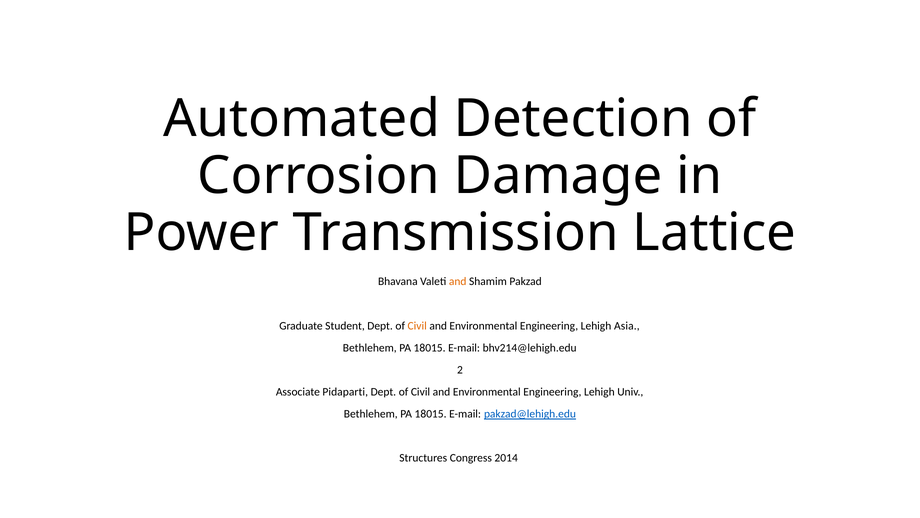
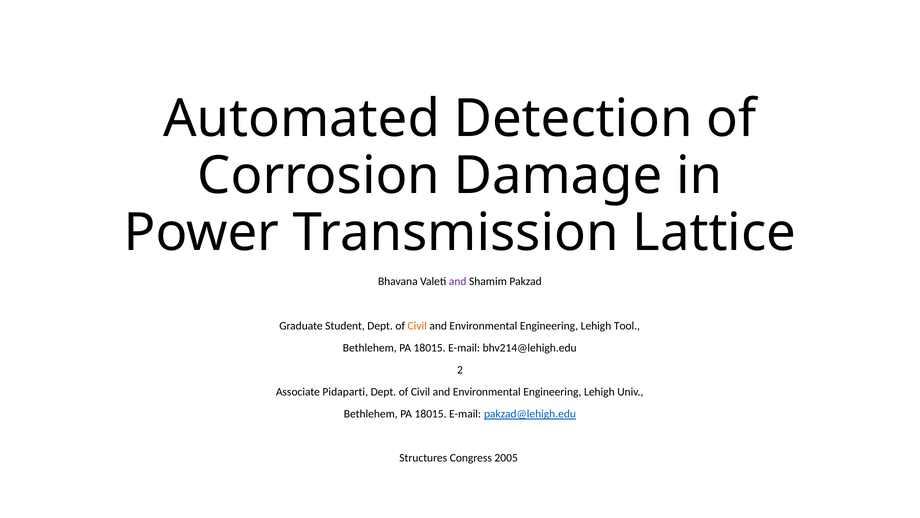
and at (458, 281) colour: orange -> purple
Asia: Asia -> Tool
2014: 2014 -> 2005
